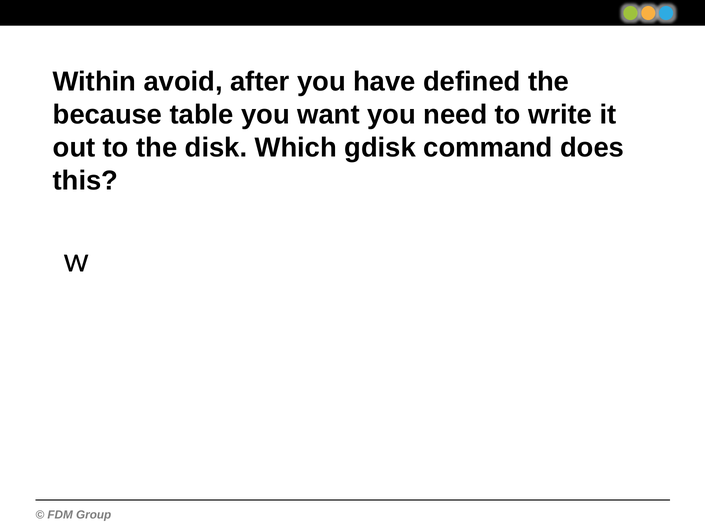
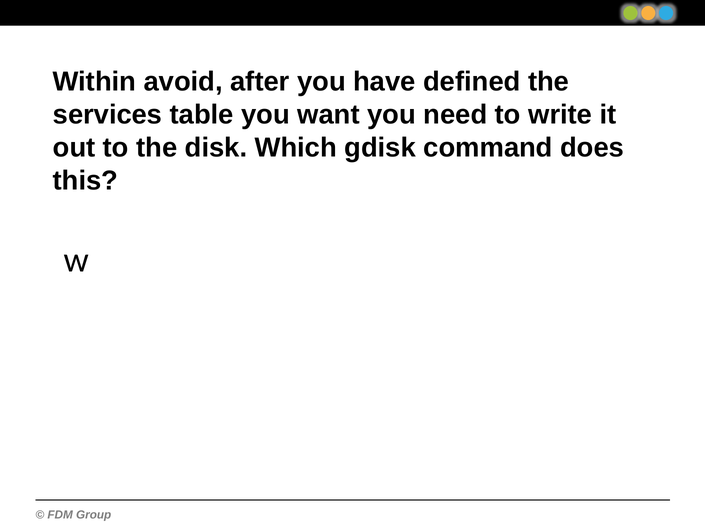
because: because -> services
